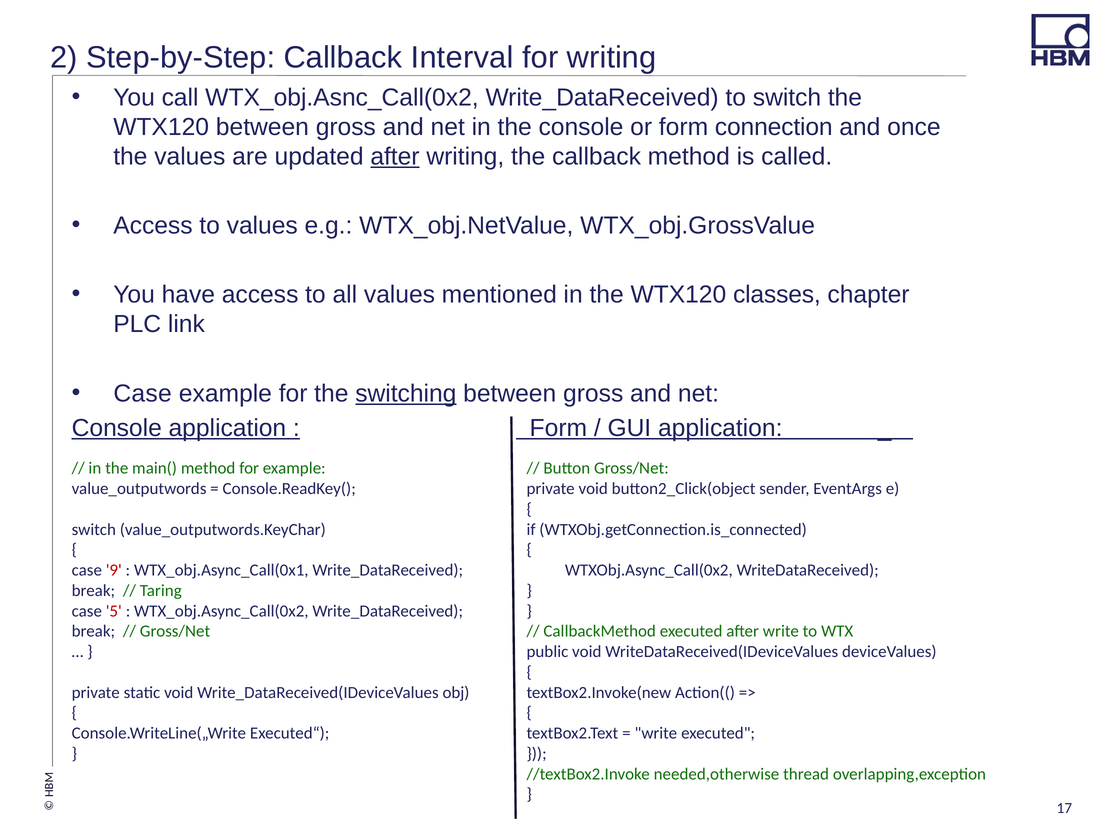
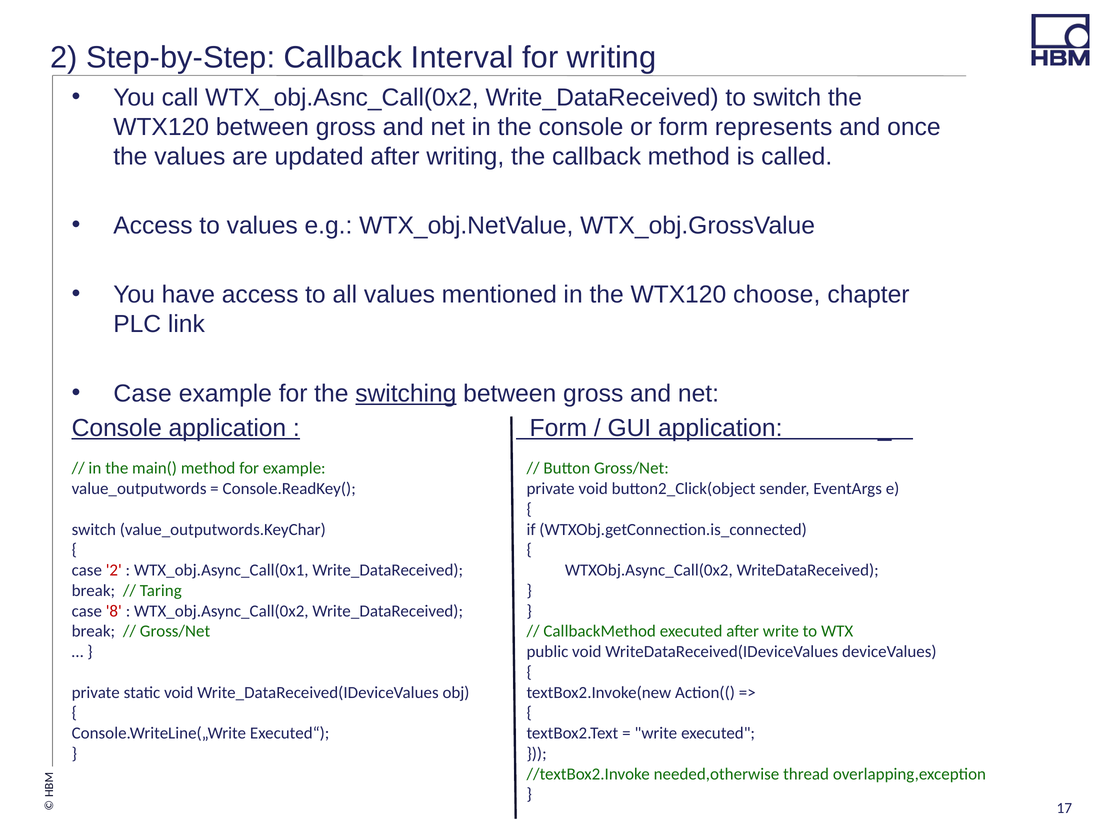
connection: connection -> represents
after at (395, 157) underline: present -> none
classes: classes -> choose
case 9: 9 -> 2
5: 5 -> 8
